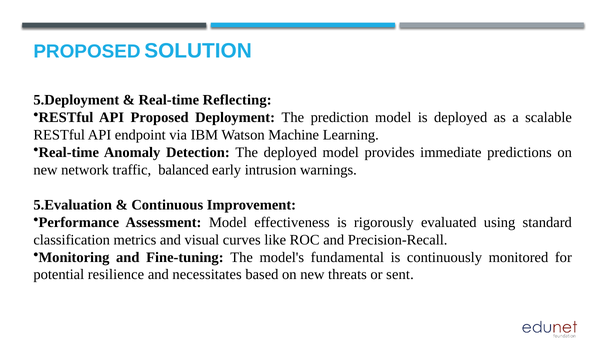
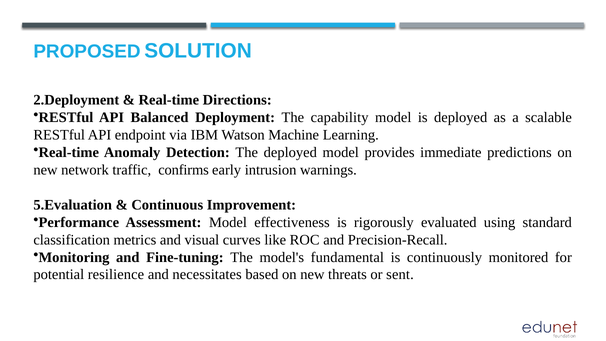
5.Deployment: 5.Deployment -> 2.Deployment
Reflecting: Reflecting -> Directions
API Proposed: Proposed -> Balanced
prediction: prediction -> capability
balanced: balanced -> confirms
